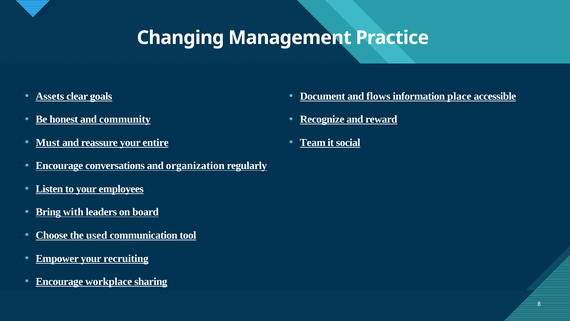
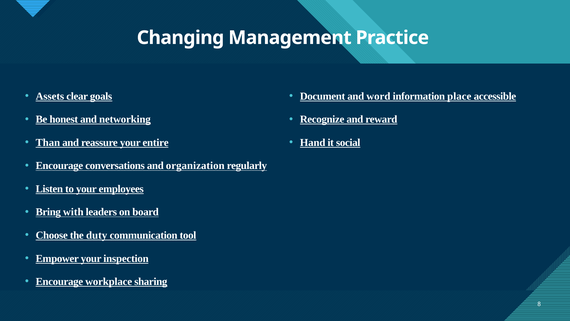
flows: flows -> word
community: community -> networking
Must: Must -> Than
Team: Team -> Hand
used: used -> duty
recruiting: recruiting -> inspection
